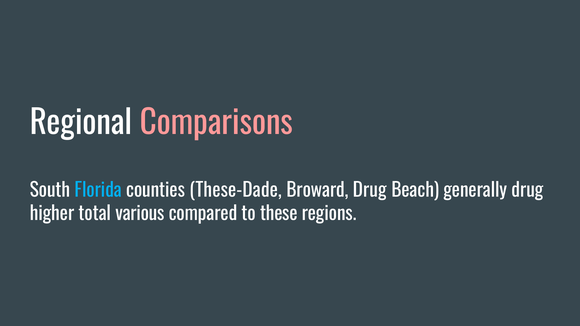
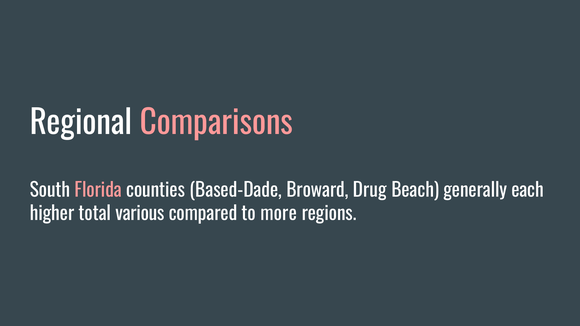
Florida colour: light blue -> pink
These-Dade: These-Dade -> Based-Dade
generally drug: drug -> each
these: these -> more
